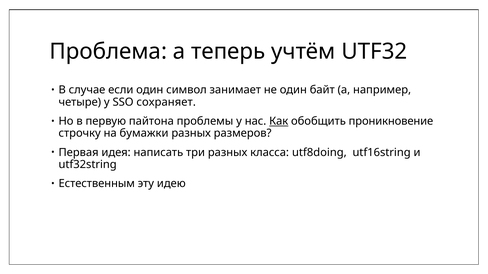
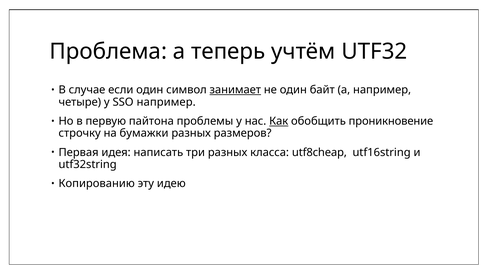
занимает underline: none -> present
SSO сохраняет: сохраняет -> например
utf8doing: utf8doing -> utf8cheap
Естественным: Естественным -> Копированию
